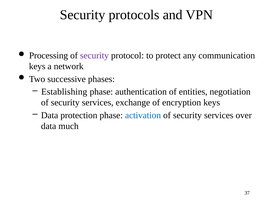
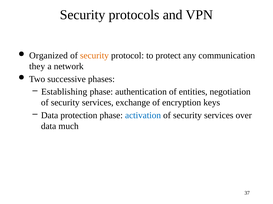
Processing: Processing -> Organized
security at (94, 56) colour: purple -> orange
keys at (37, 67): keys -> they
